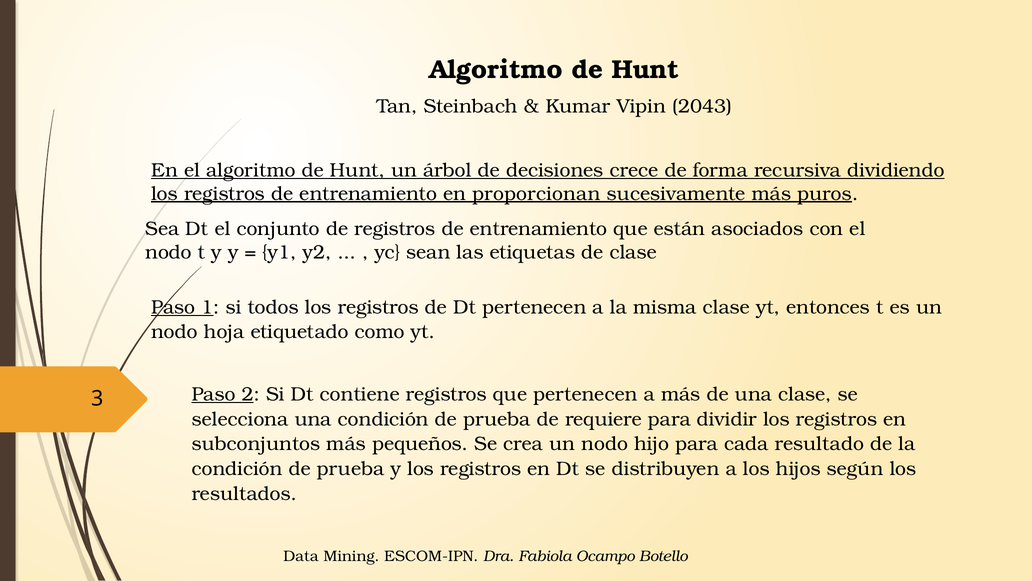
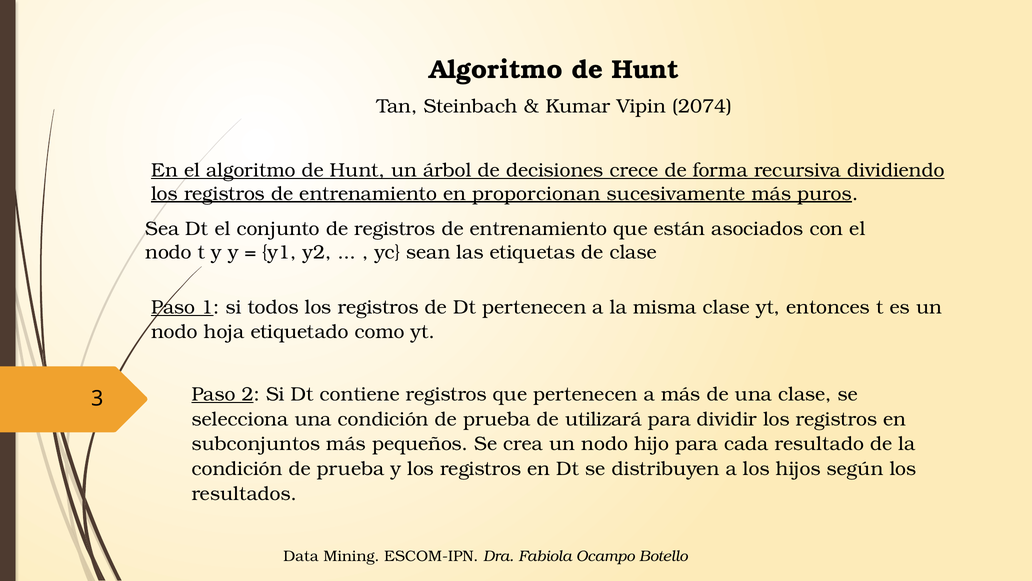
2043: 2043 -> 2074
requiere: requiere -> utilizará
